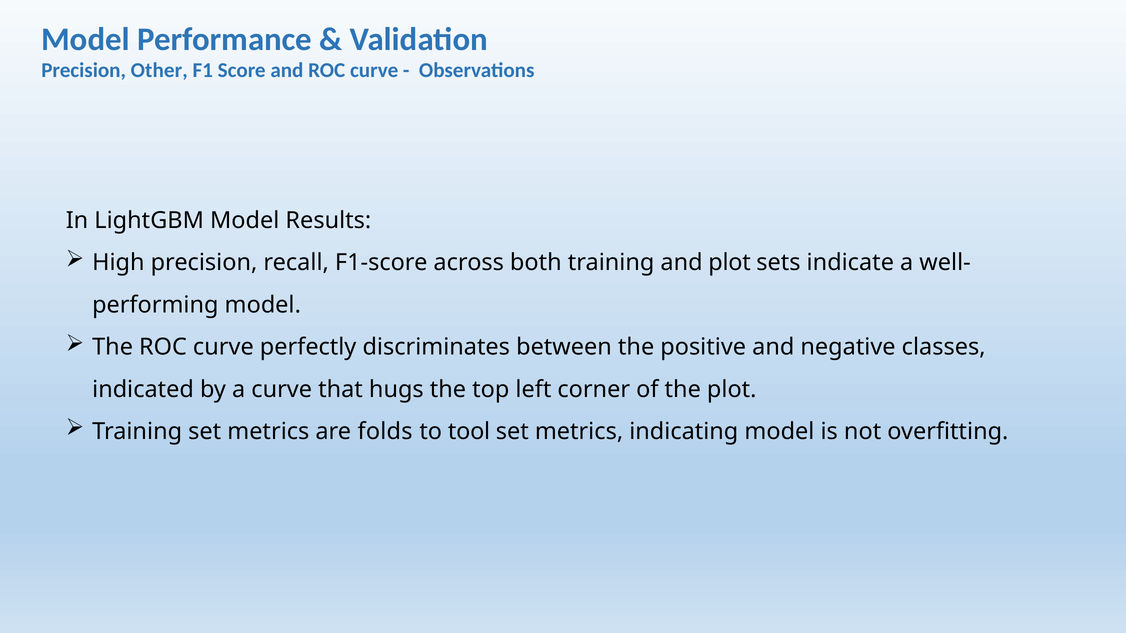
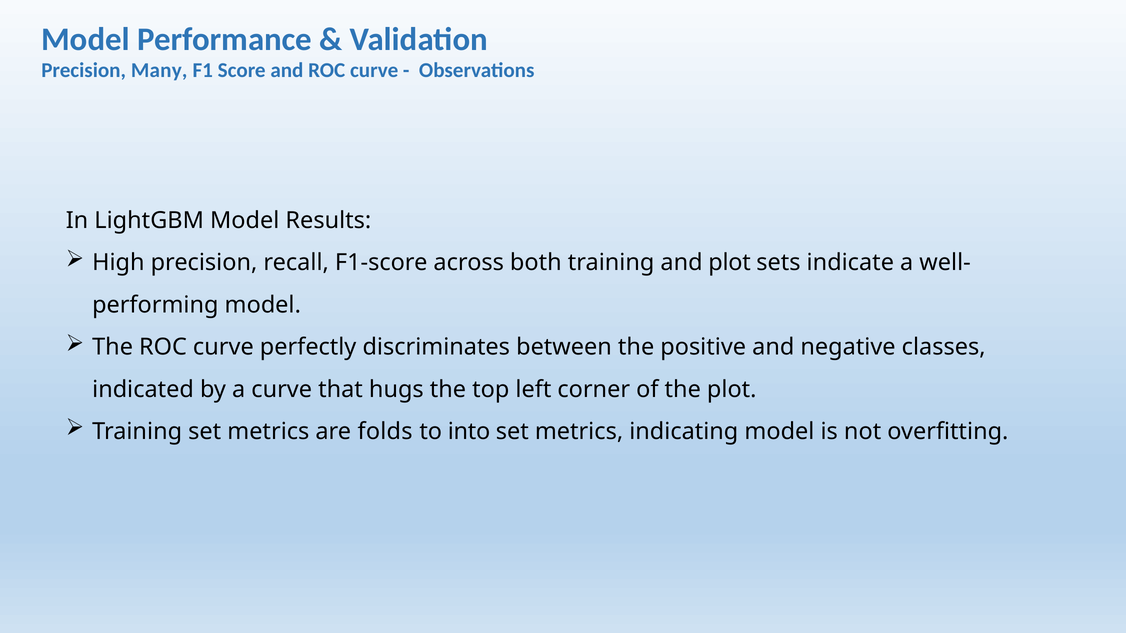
Other: Other -> Many
tool: tool -> into
